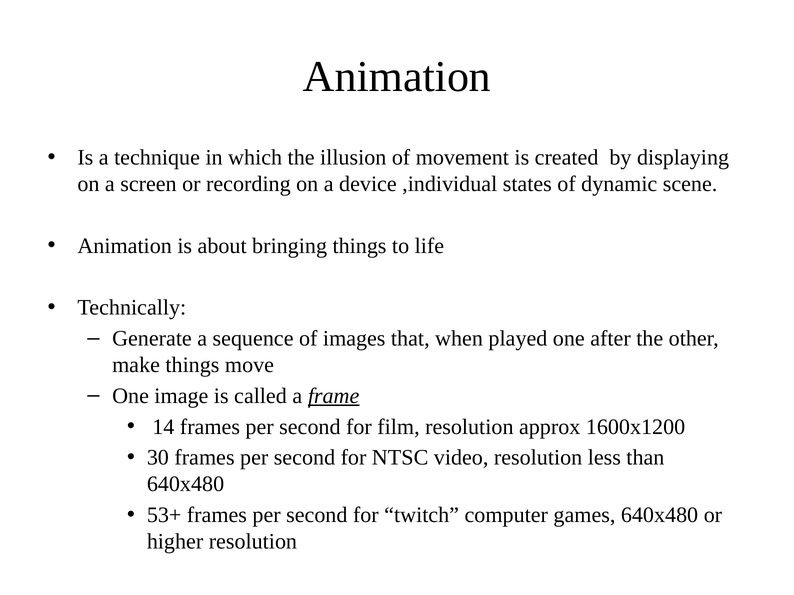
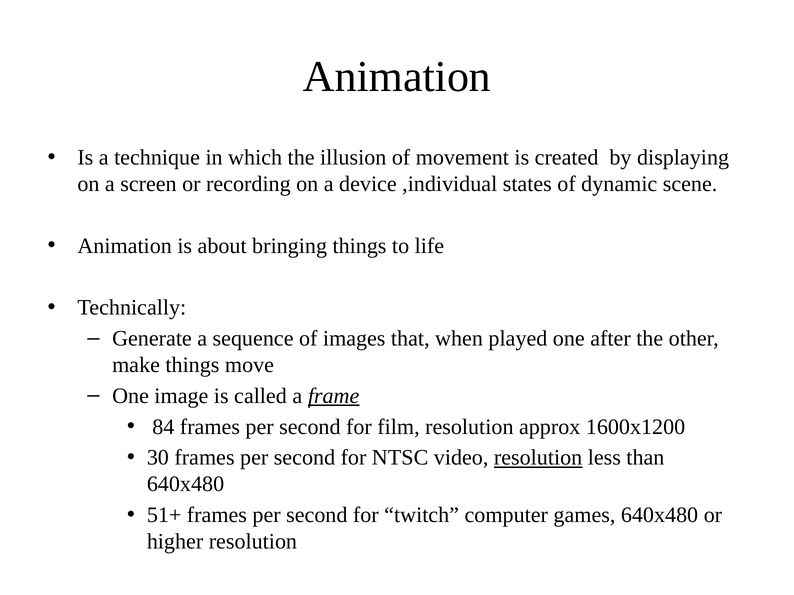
14: 14 -> 84
resolution at (538, 458) underline: none -> present
53+: 53+ -> 51+
